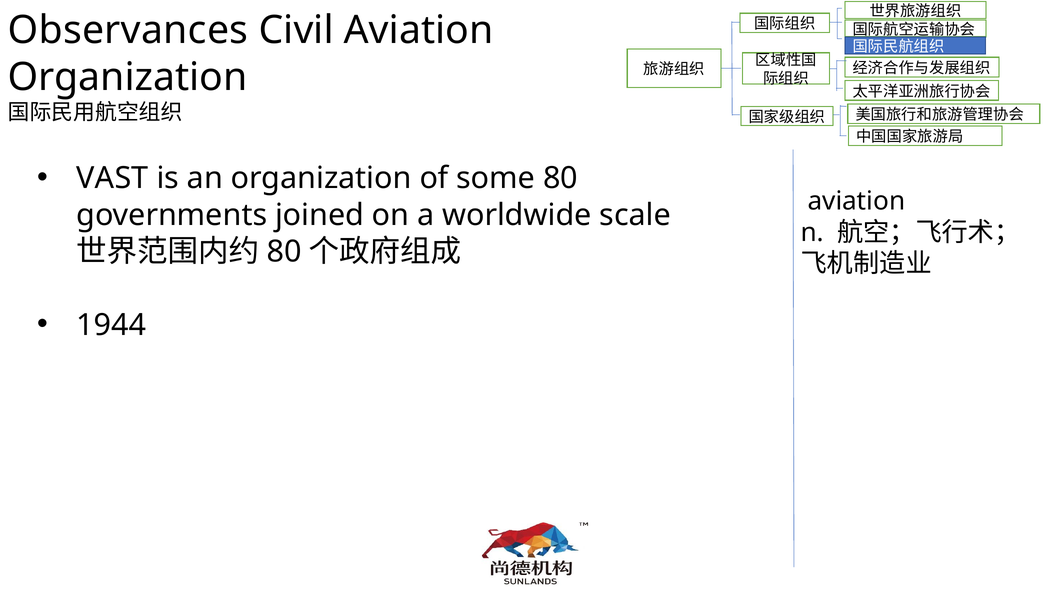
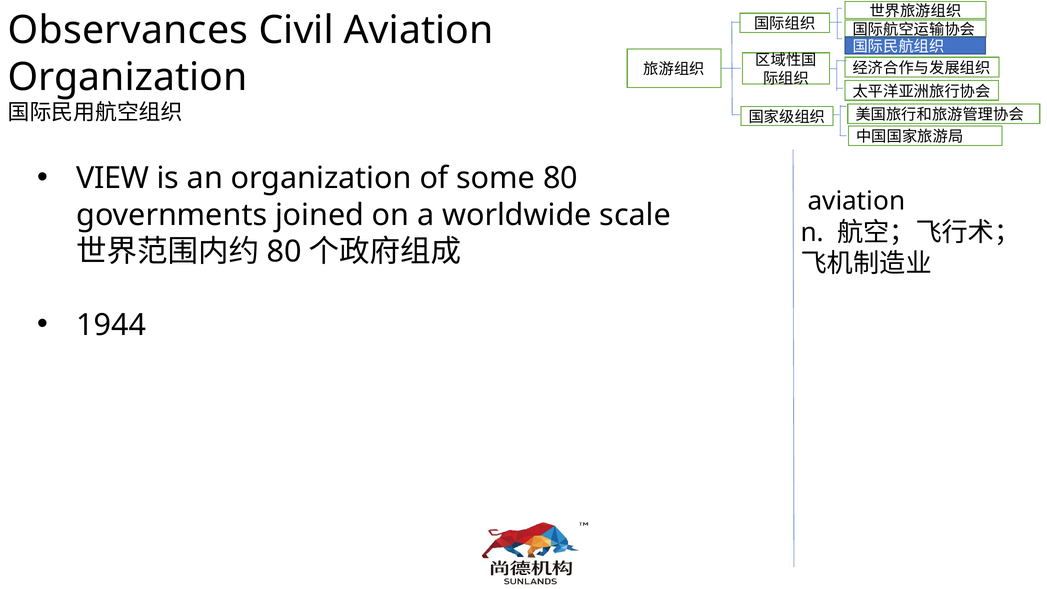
VAST: VAST -> VIEW
